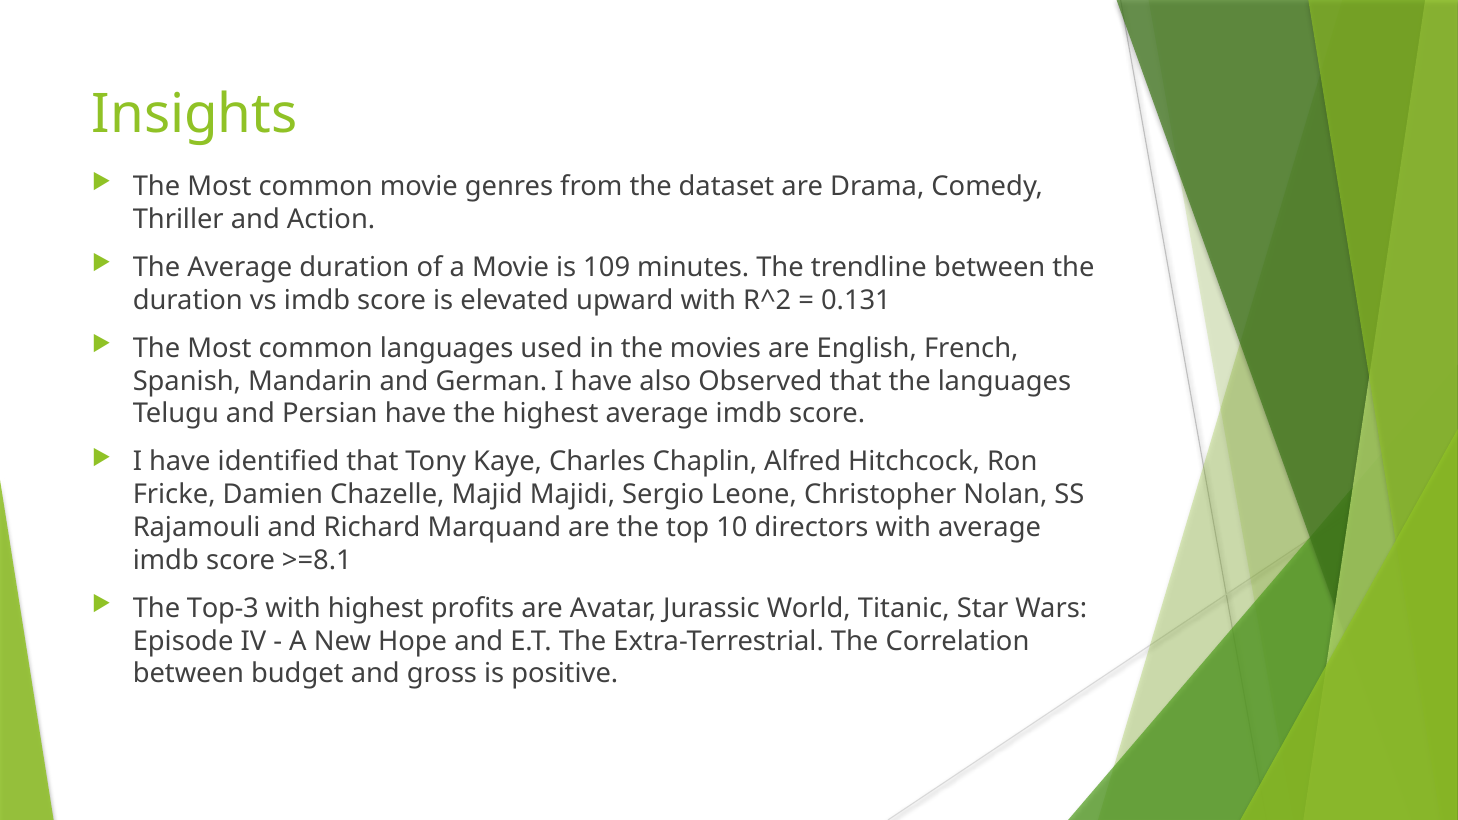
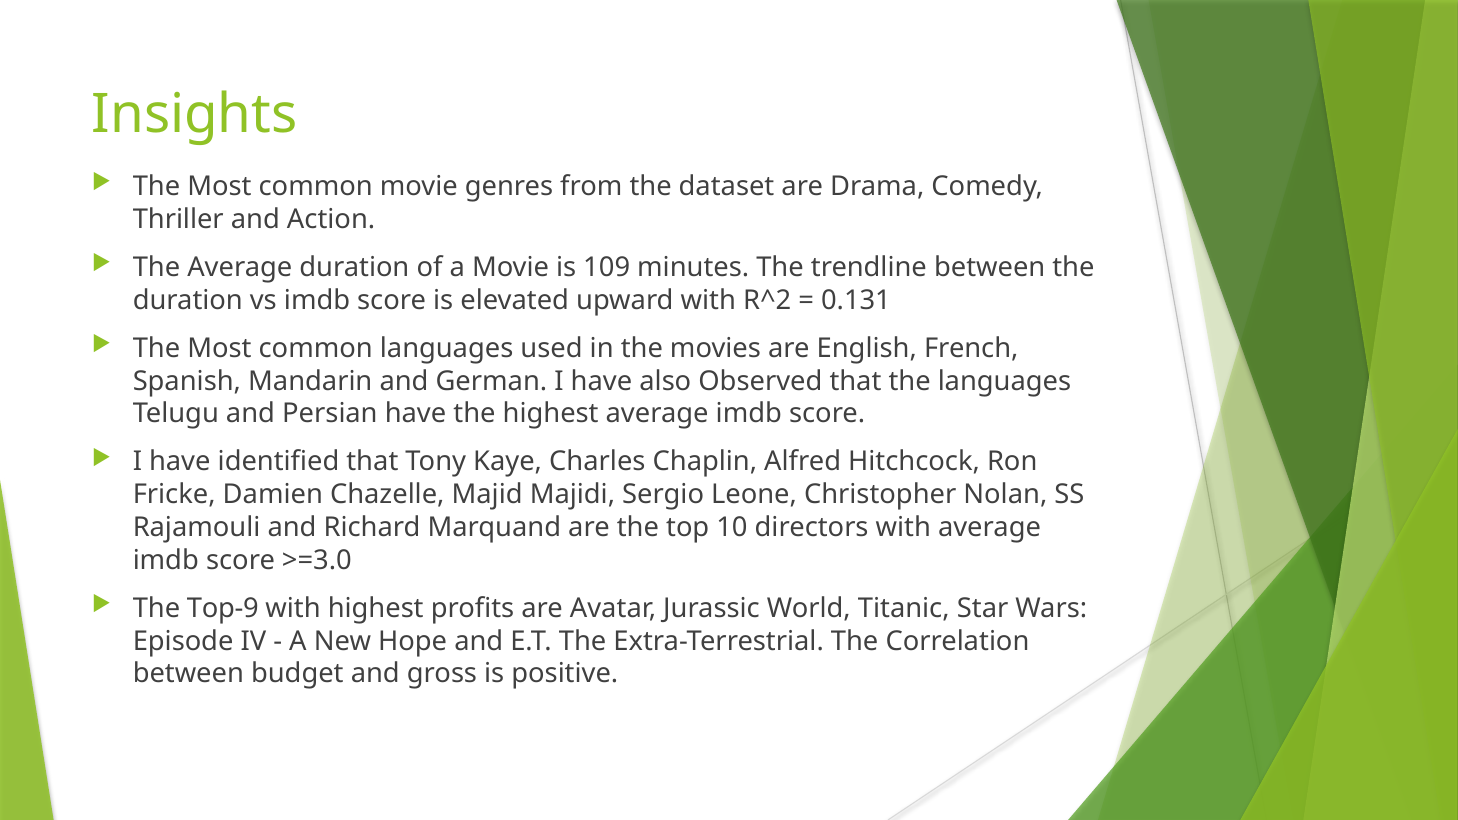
>=8.1: >=8.1 -> >=3.0
Top-3: Top-3 -> Top-9
